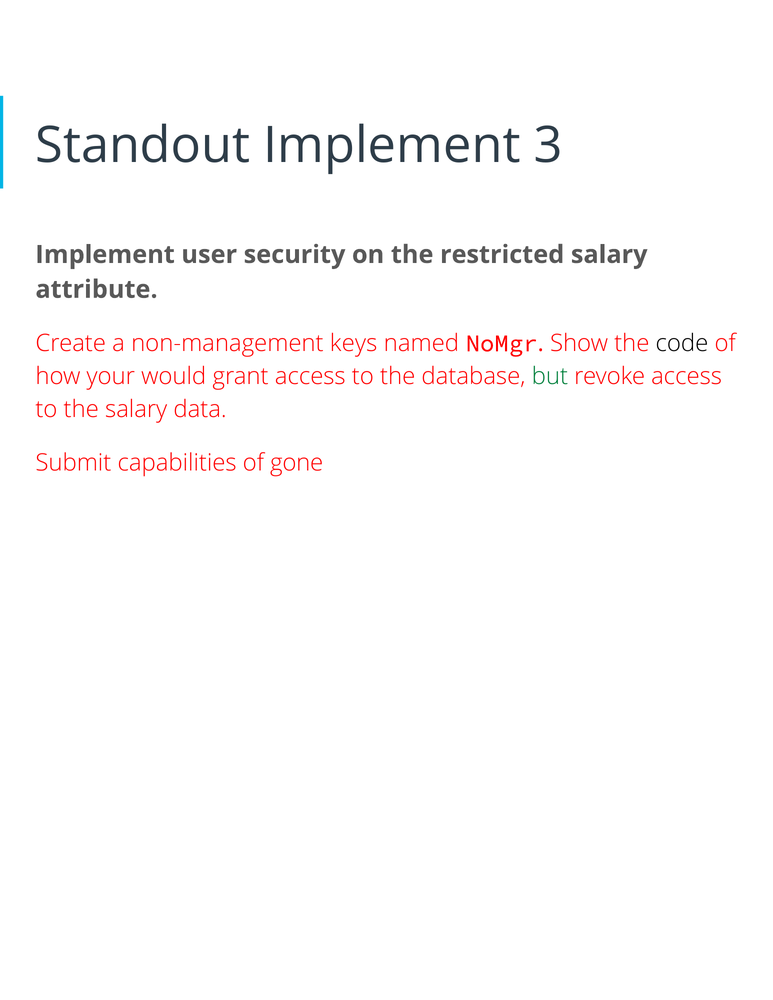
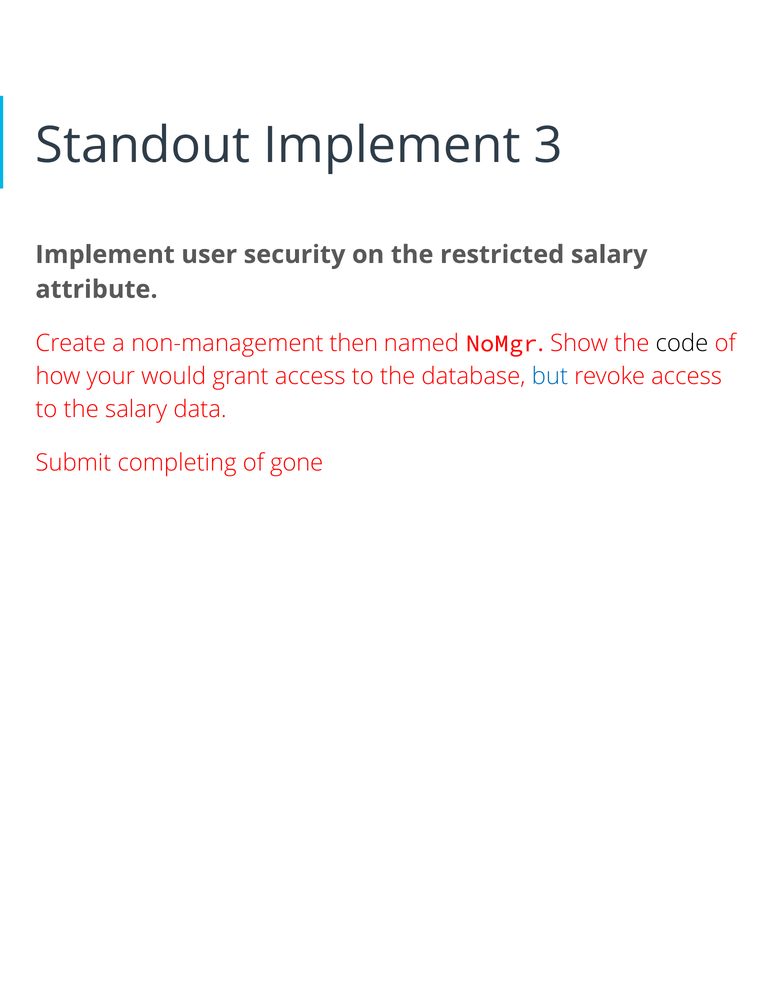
keys: keys -> then
but colour: green -> blue
capabilities: capabilities -> completing
